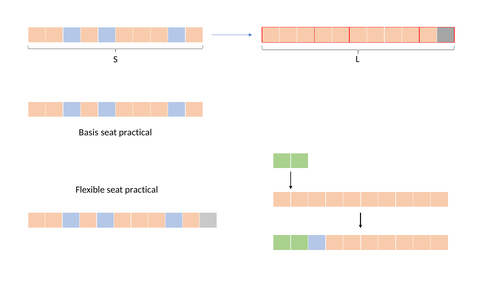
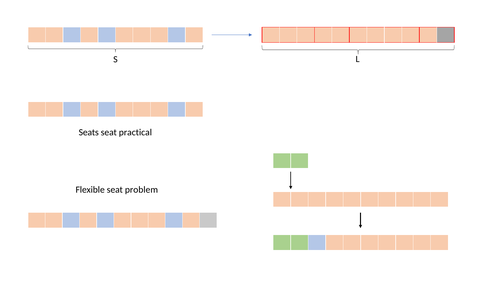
Basis: Basis -> Seats
Flexible seat practical: practical -> problem
